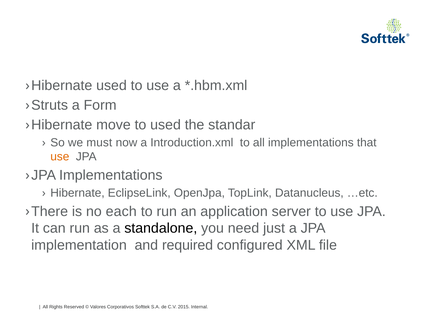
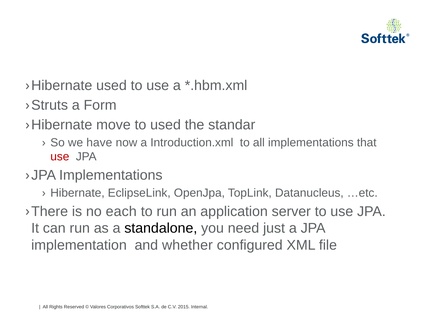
must: must -> have
use at (60, 157) colour: orange -> red
required: required -> whether
